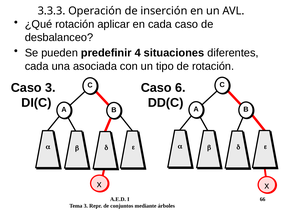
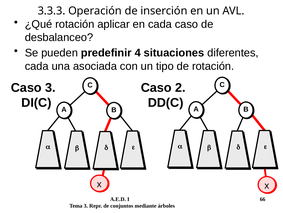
6: 6 -> 2
